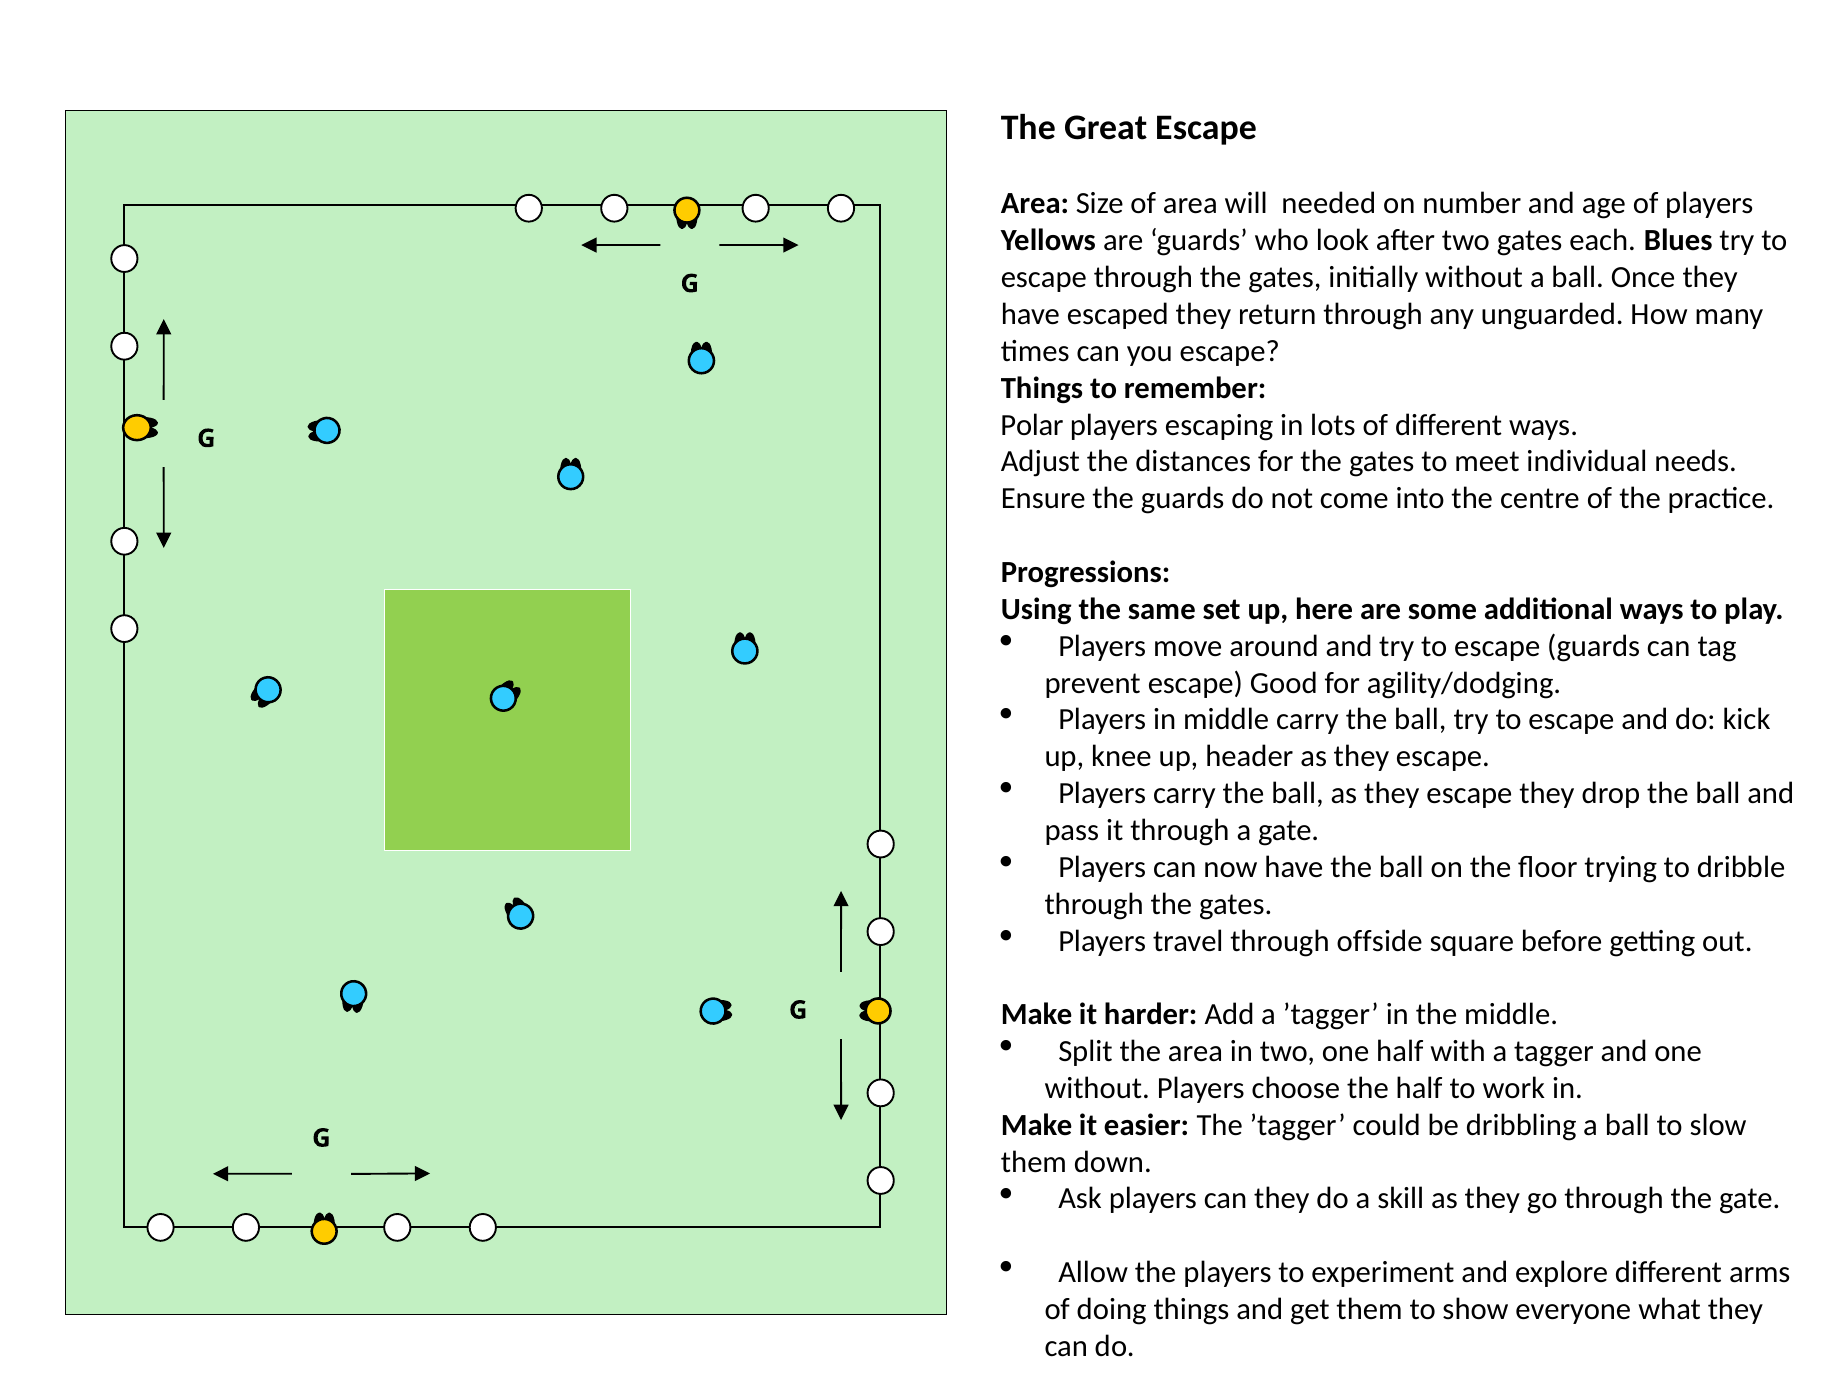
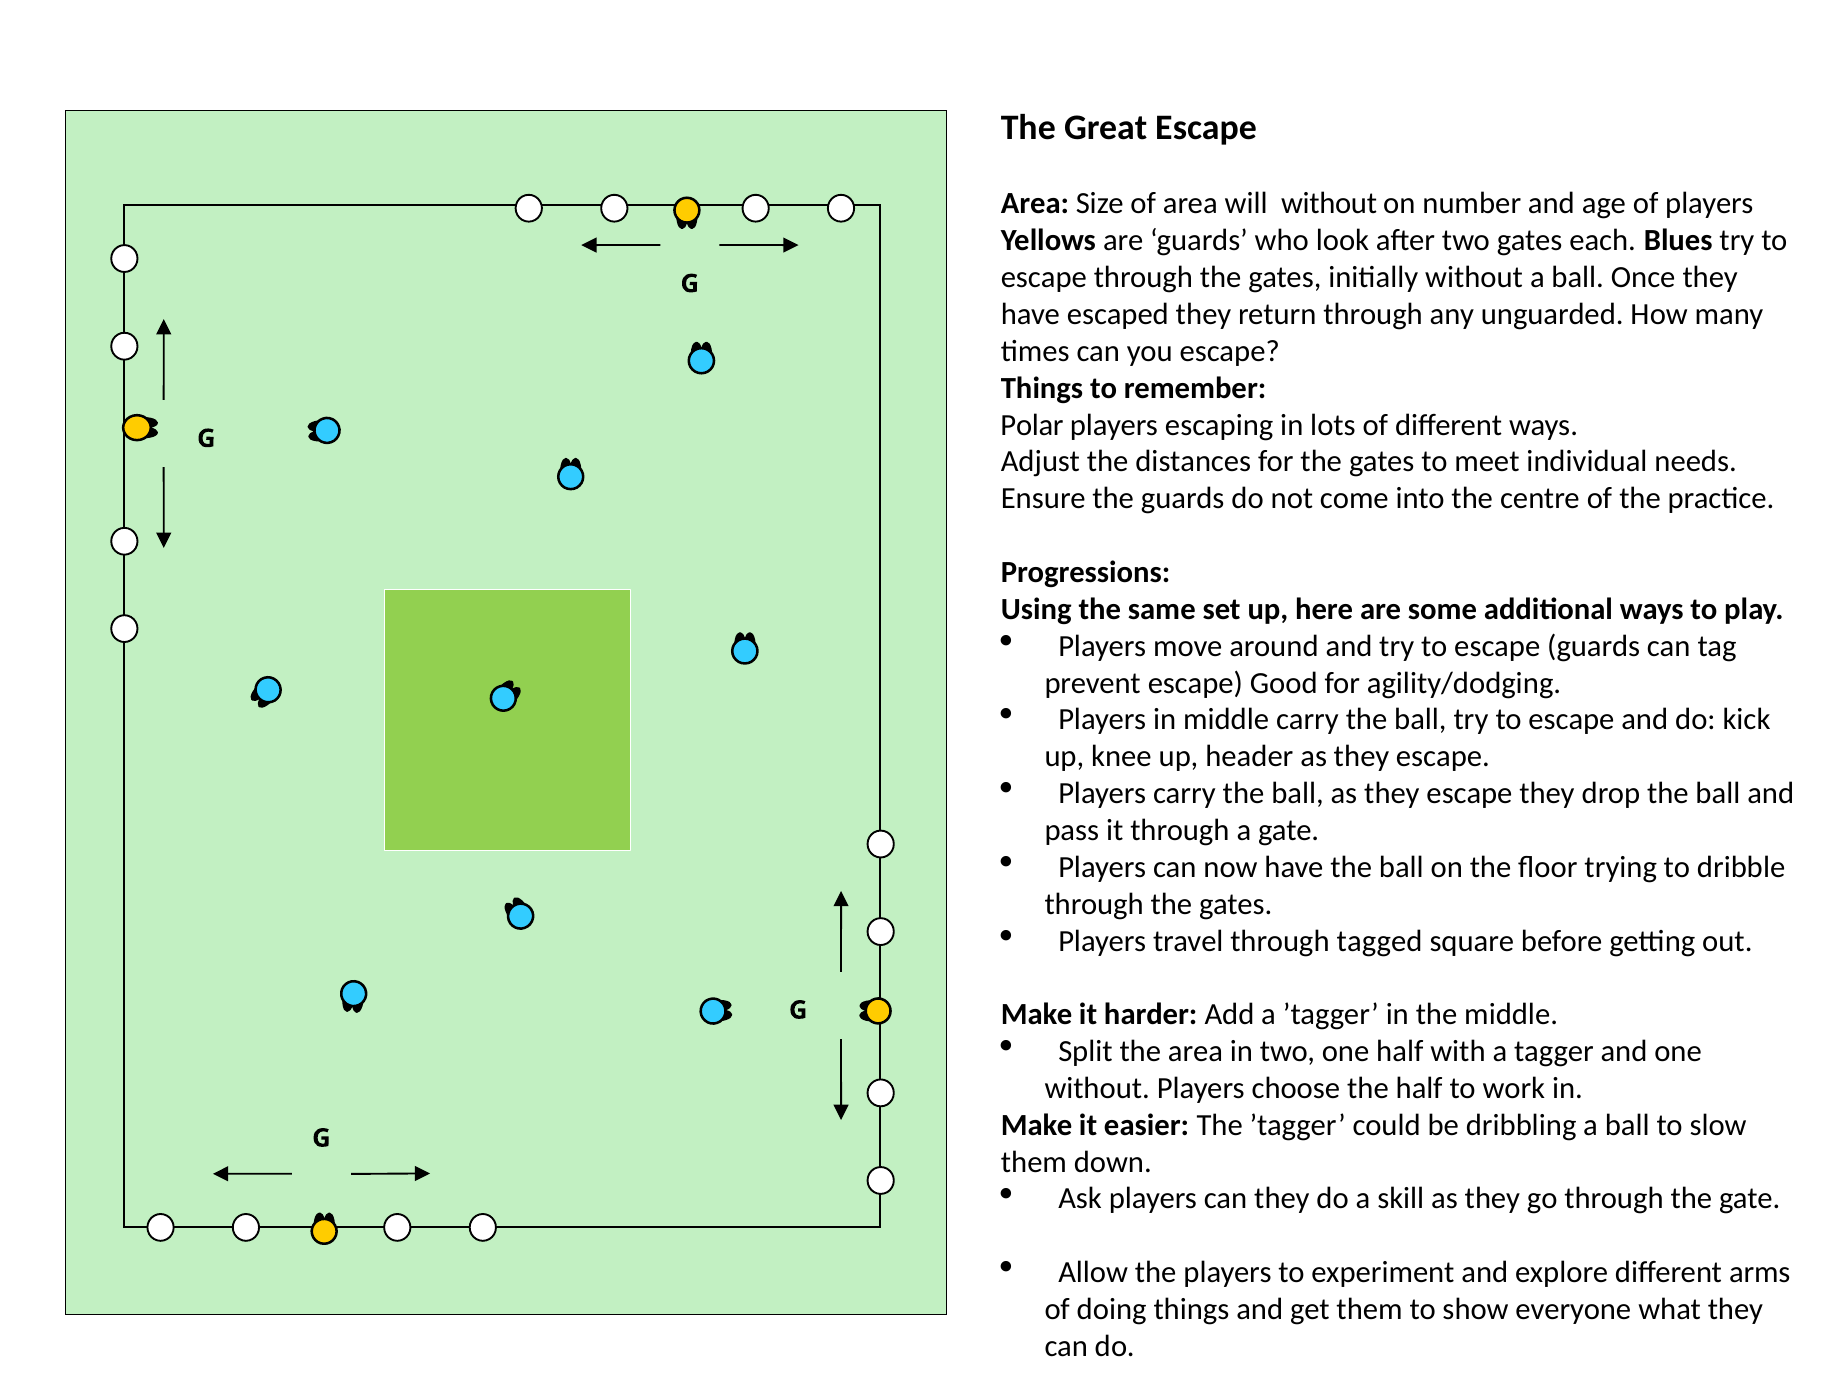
will needed: needed -> without
offside: offside -> tagged
